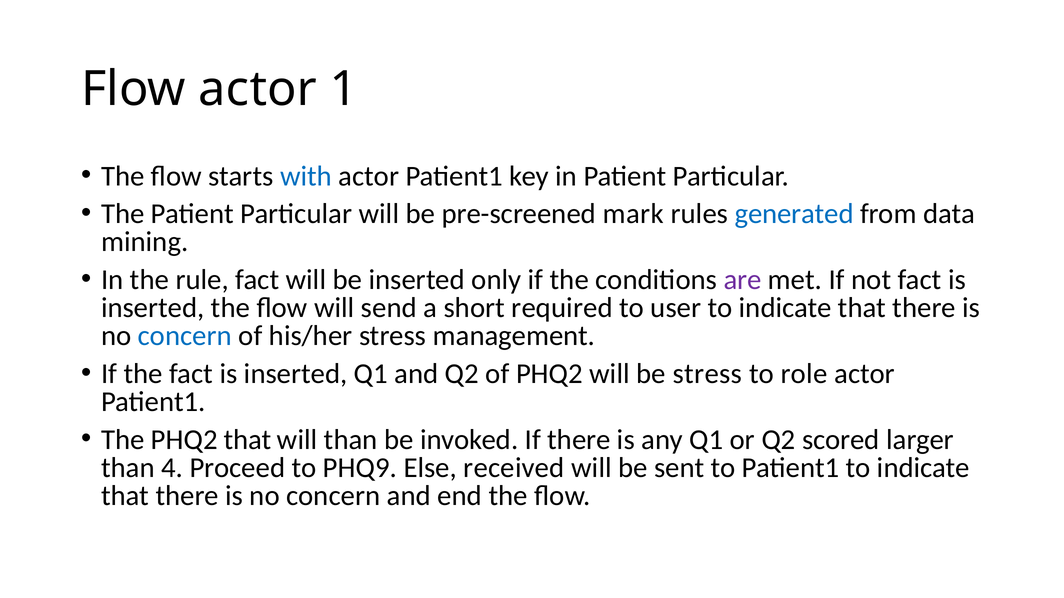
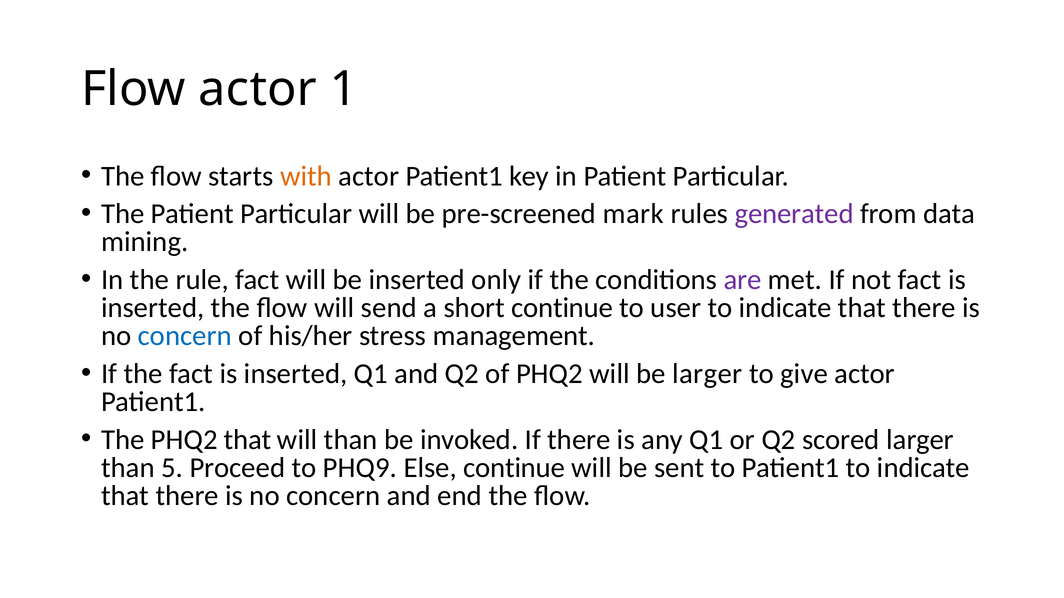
with colour: blue -> orange
generated colour: blue -> purple
short required: required -> continue
be stress: stress -> larger
role: role -> give
4: 4 -> 5
Else received: received -> continue
